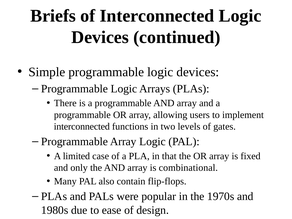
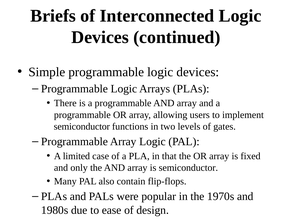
interconnected at (82, 127): interconnected -> semiconductor
is combinational: combinational -> semiconductor
